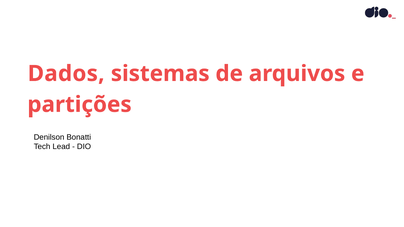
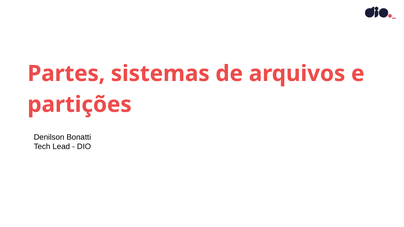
Dados: Dados -> Partes
